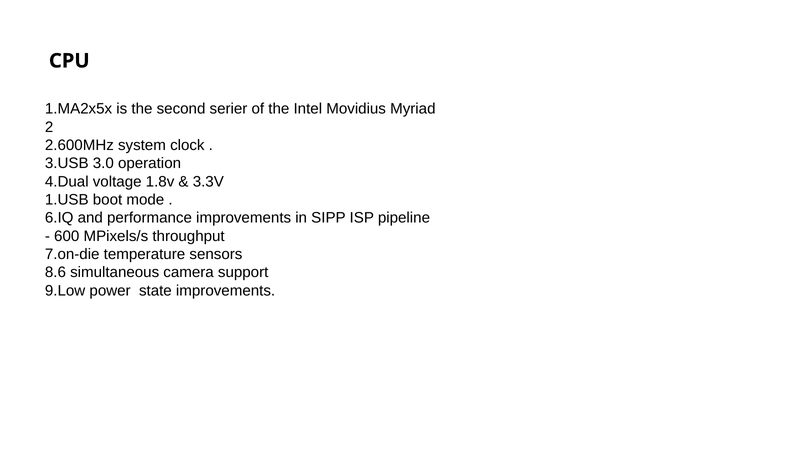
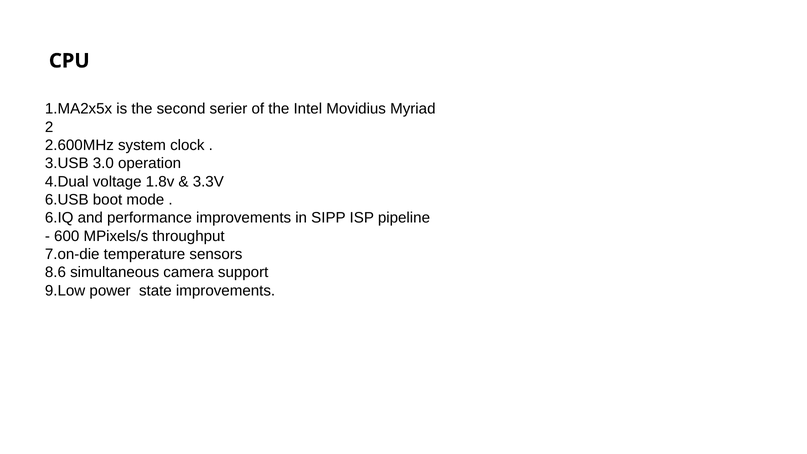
1.USB: 1.USB -> 6.USB
